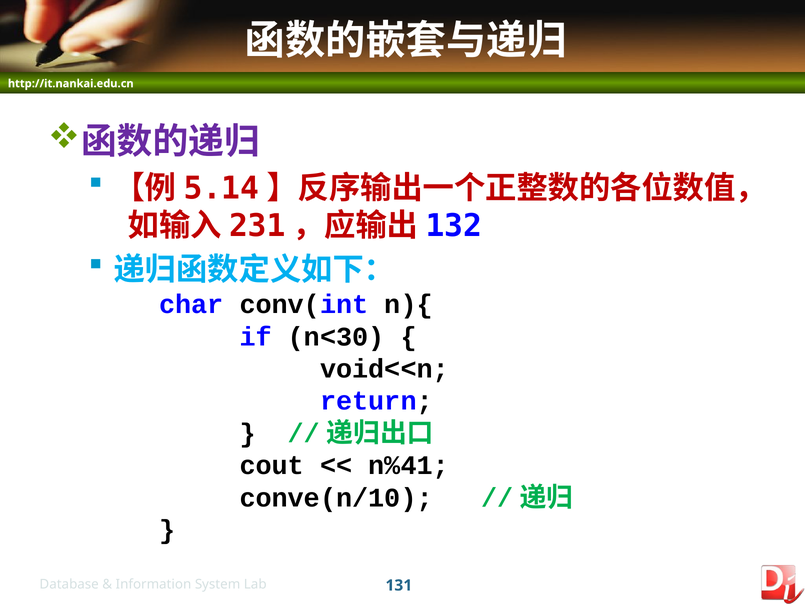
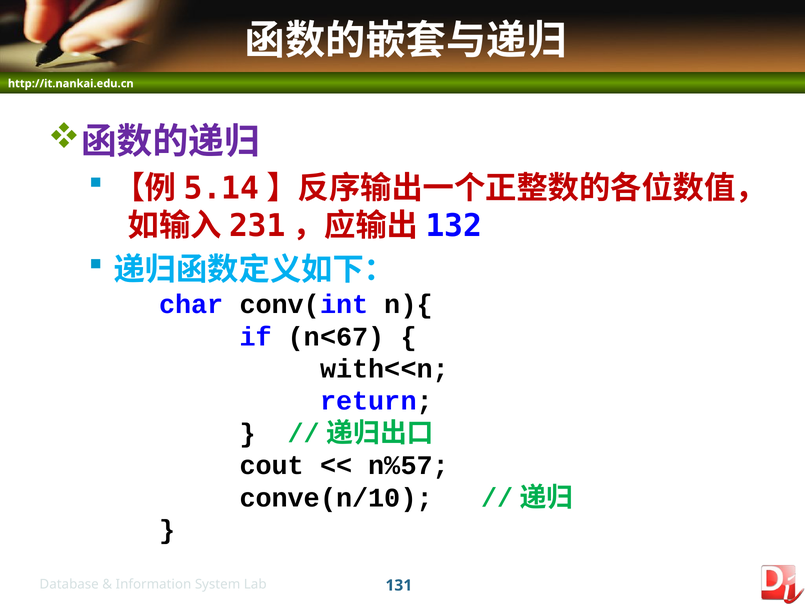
n<30: n<30 -> n<67
void<<n: void<<n -> with<<n
n%41: n%41 -> n%57
